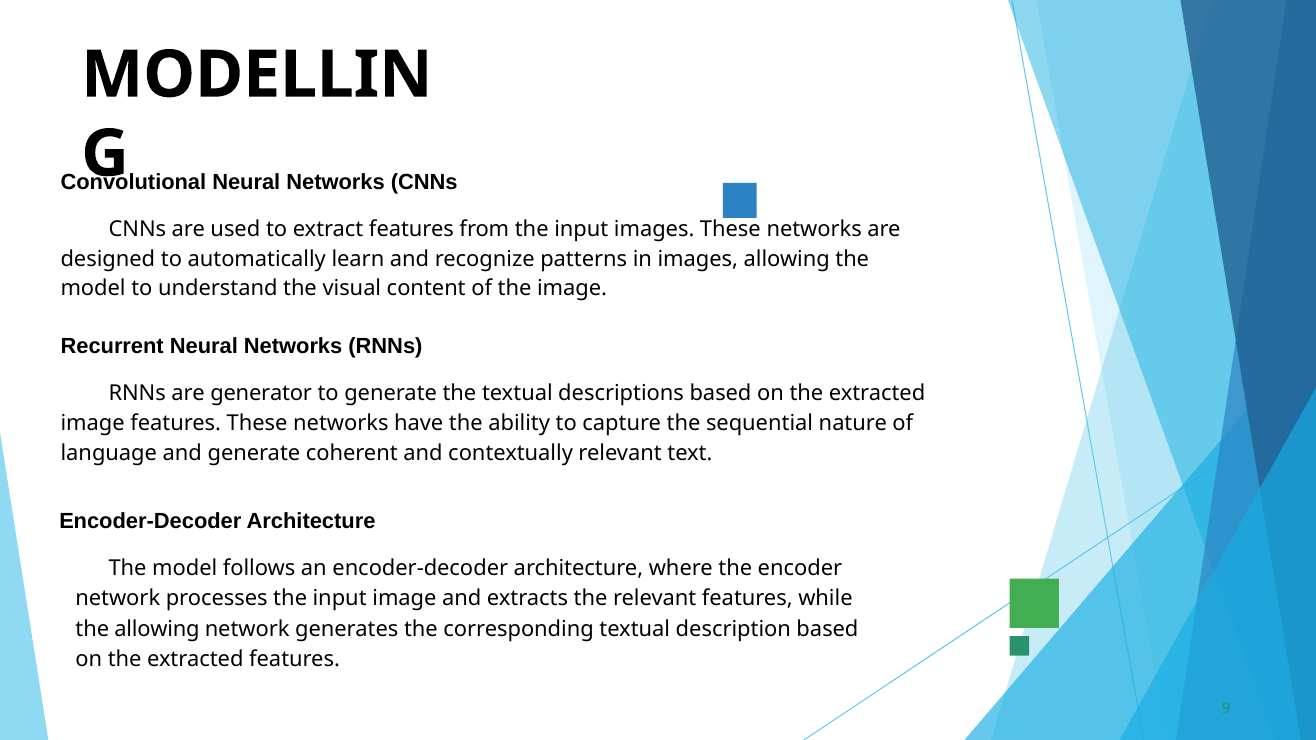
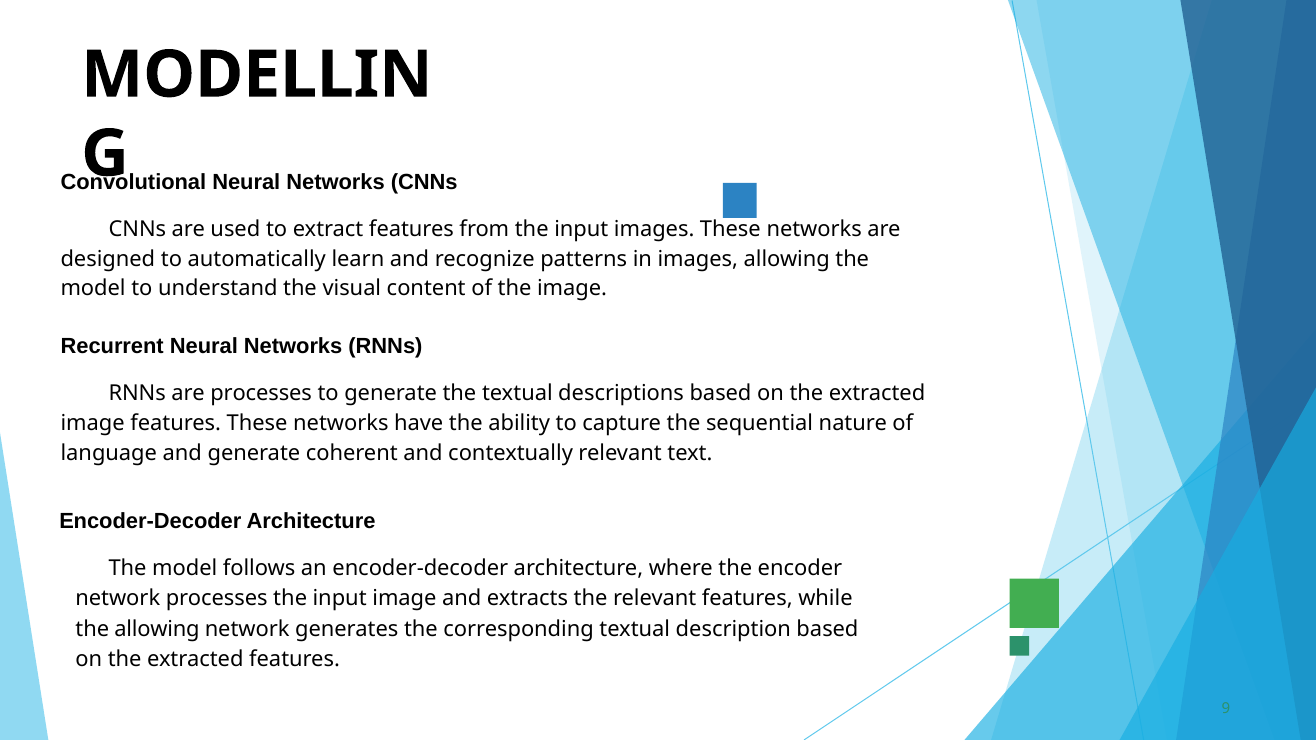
are generator: generator -> processes
